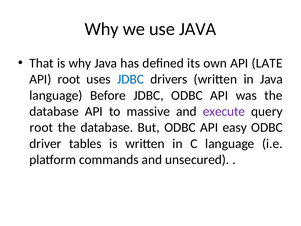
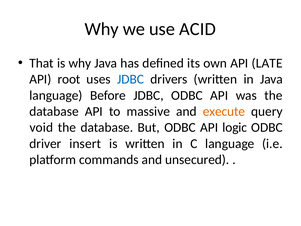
use JAVA: JAVA -> ACID
execute colour: purple -> orange
root at (41, 127): root -> void
easy: easy -> logic
tables: tables -> insert
